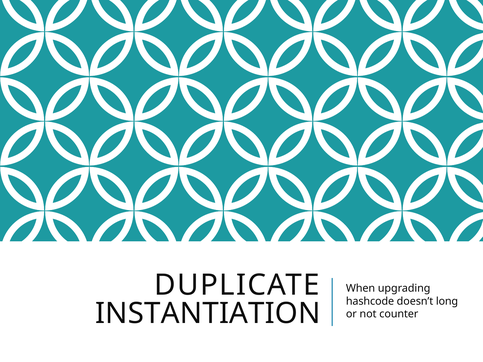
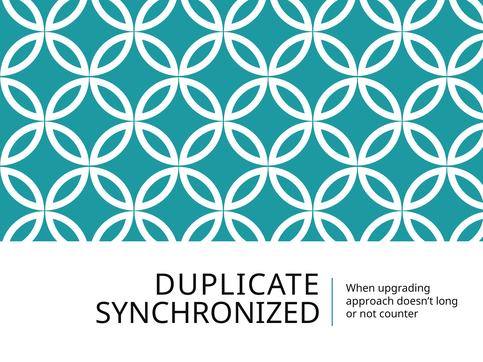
hashcode: hashcode -> approach
INSTANTIATION: INSTANTIATION -> SYNCHRONIZED
